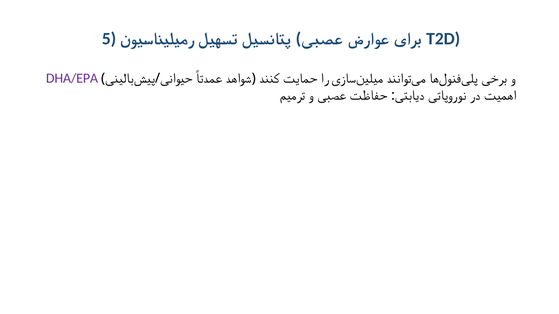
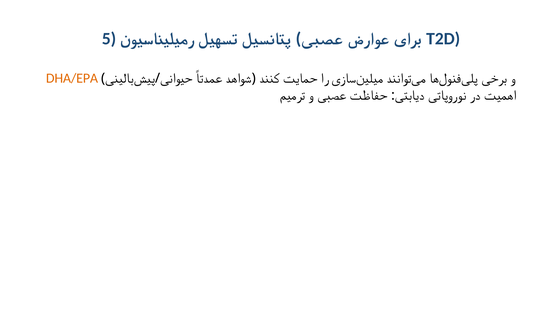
DHA/EPA colour: purple -> orange
